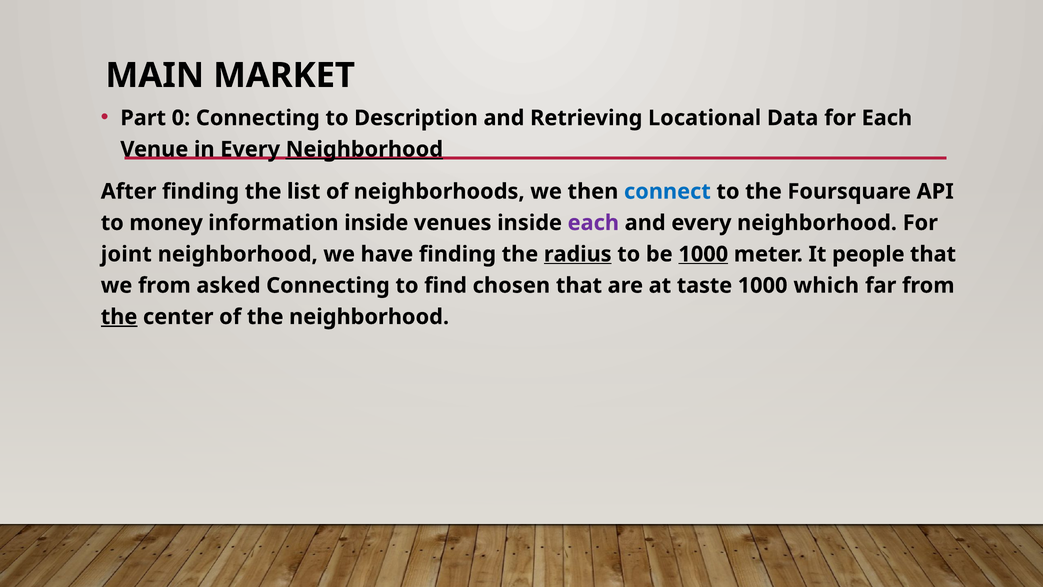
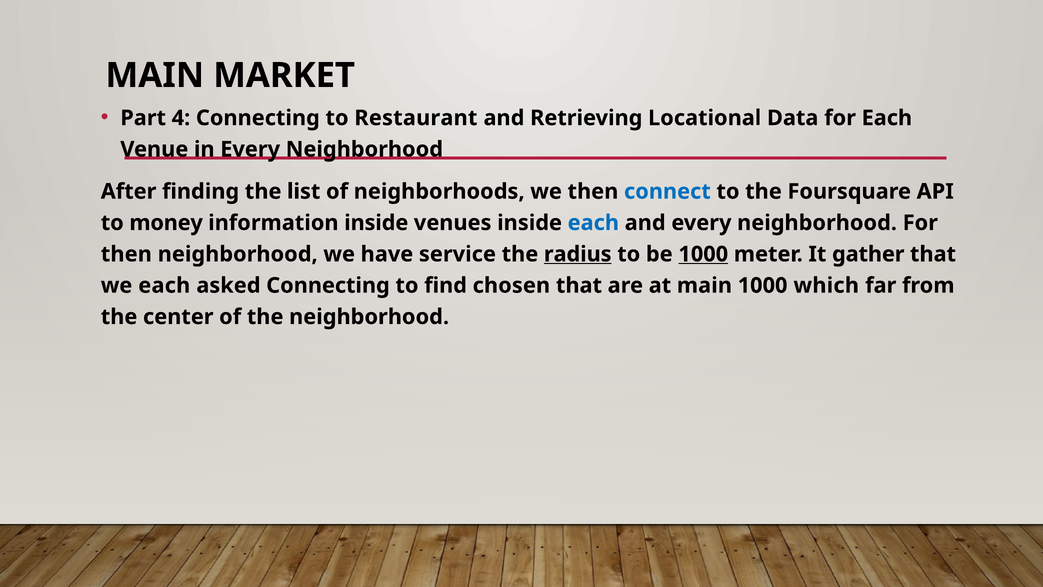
0: 0 -> 4
Description: Description -> Restaurant
Neighborhood at (364, 149) underline: present -> none
each at (593, 223) colour: purple -> blue
joint at (126, 254): joint -> then
have finding: finding -> service
people: people -> gather
we from: from -> each
at taste: taste -> main
the at (119, 317) underline: present -> none
